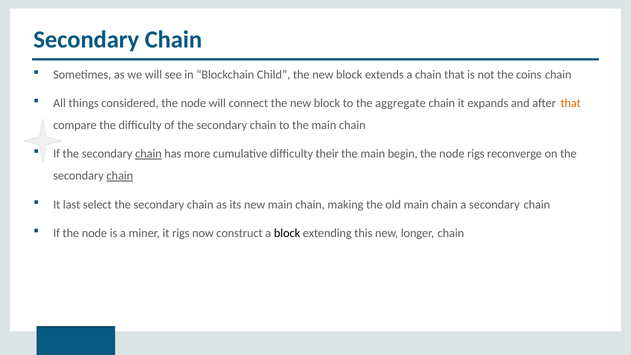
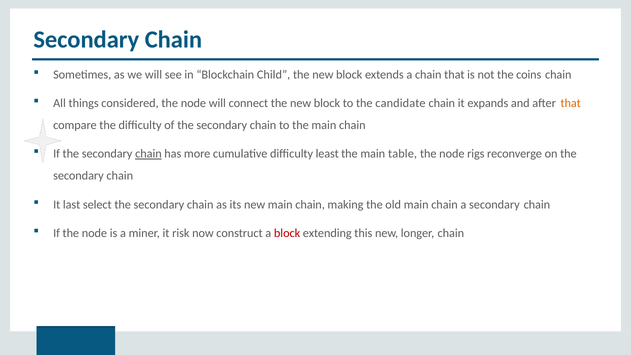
aggregate: aggregate -> candidate
their: their -> least
begin: begin -> table
chain at (120, 176) underline: present -> none
it rigs: rigs -> risk
block at (287, 233) colour: black -> red
